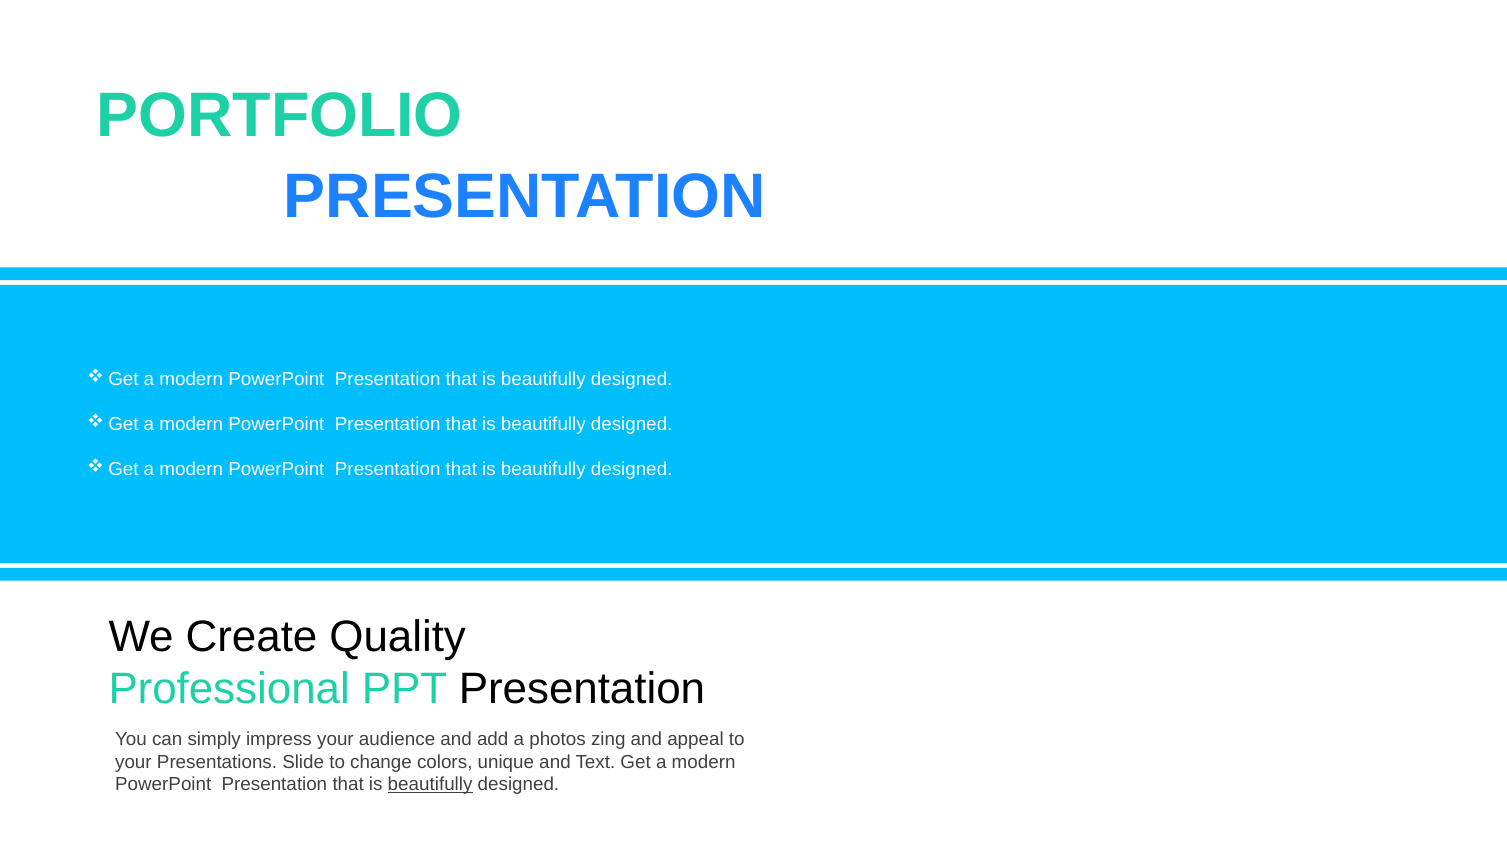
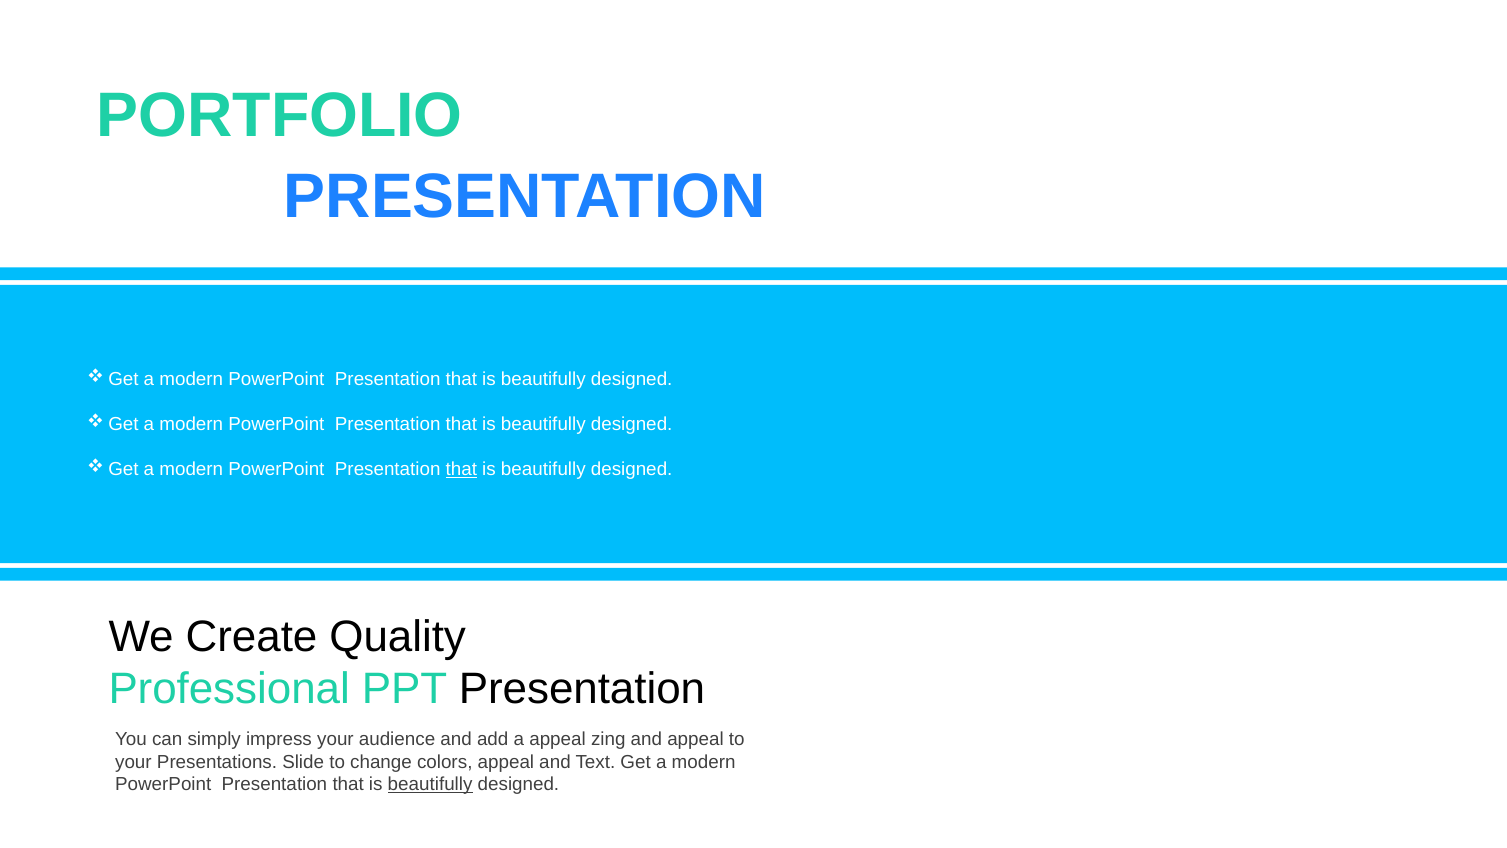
that at (461, 470) underline: none -> present
a photos: photos -> appeal
colors unique: unique -> appeal
